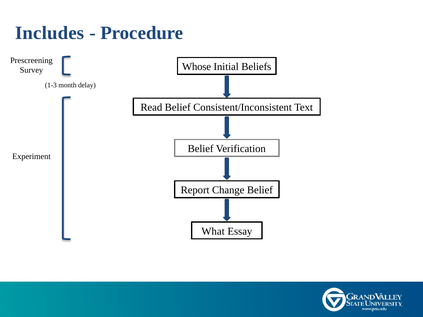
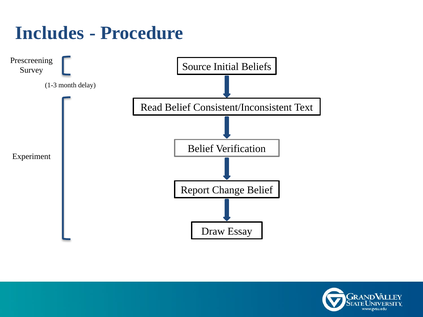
Whose: Whose -> Source
What: What -> Draw
